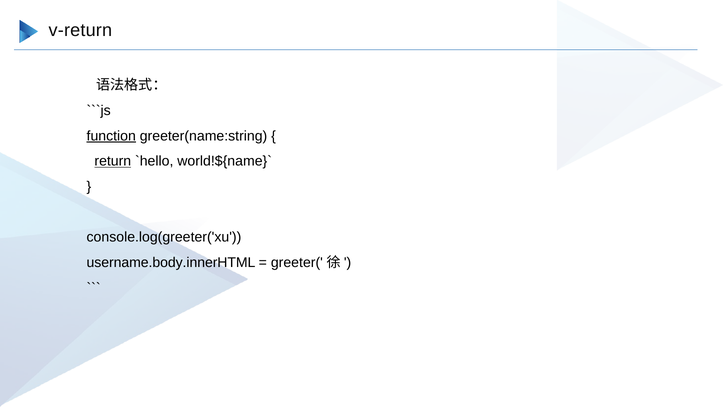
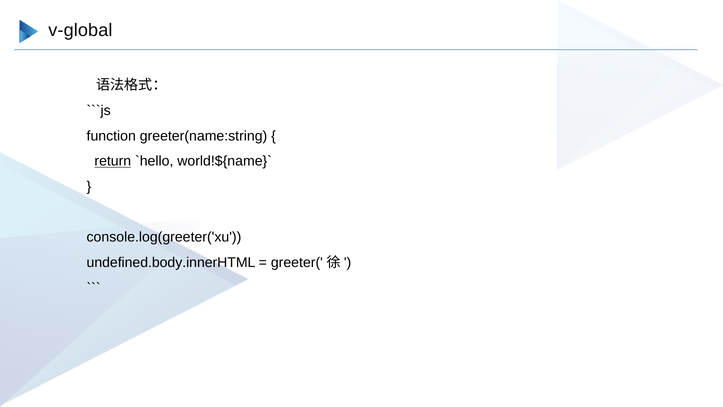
v-return: v-return -> v-global
function underline: present -> none
username.body.innerHTML: username.body.innerHTML -> undefined.body.innerHTML
